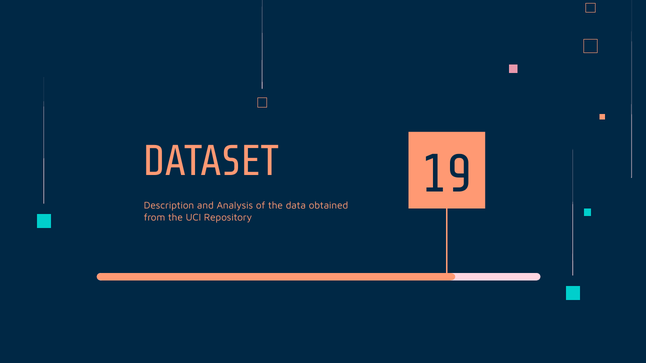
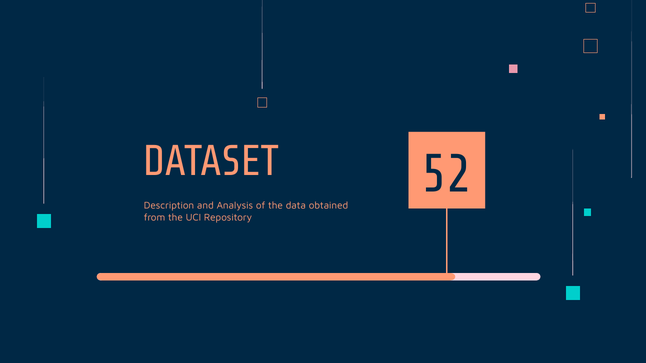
19: 19 -> 52
